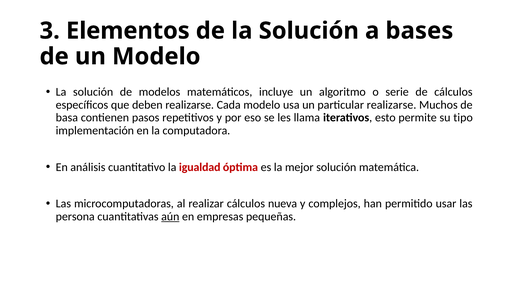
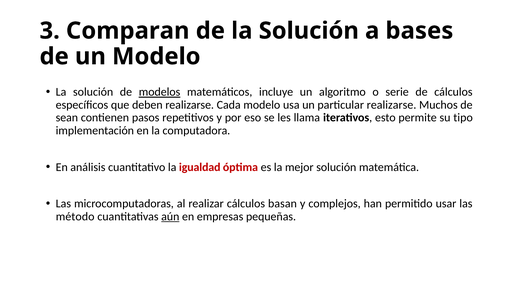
Elementos: Elementos -> Comparan
modelos underline: none -> present
basa: basa -> sean
nueva: nueva -> basan
persona: persona -> método
